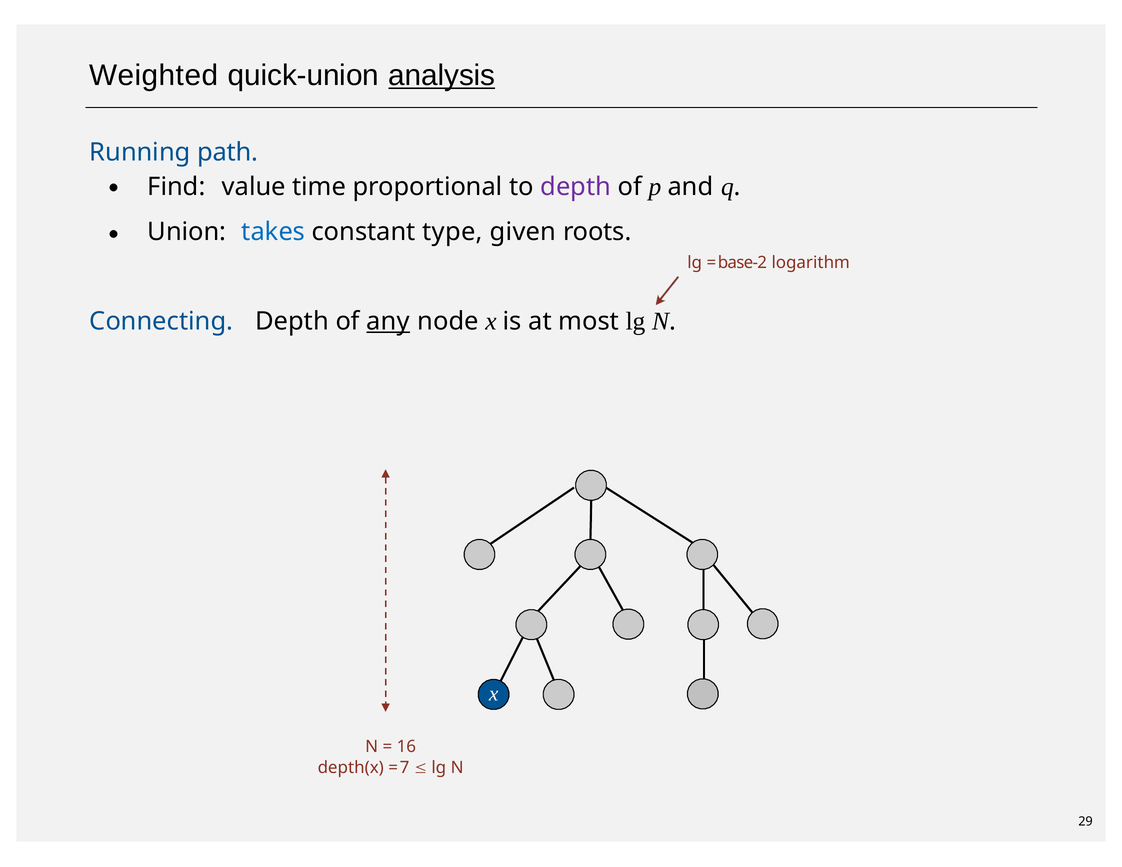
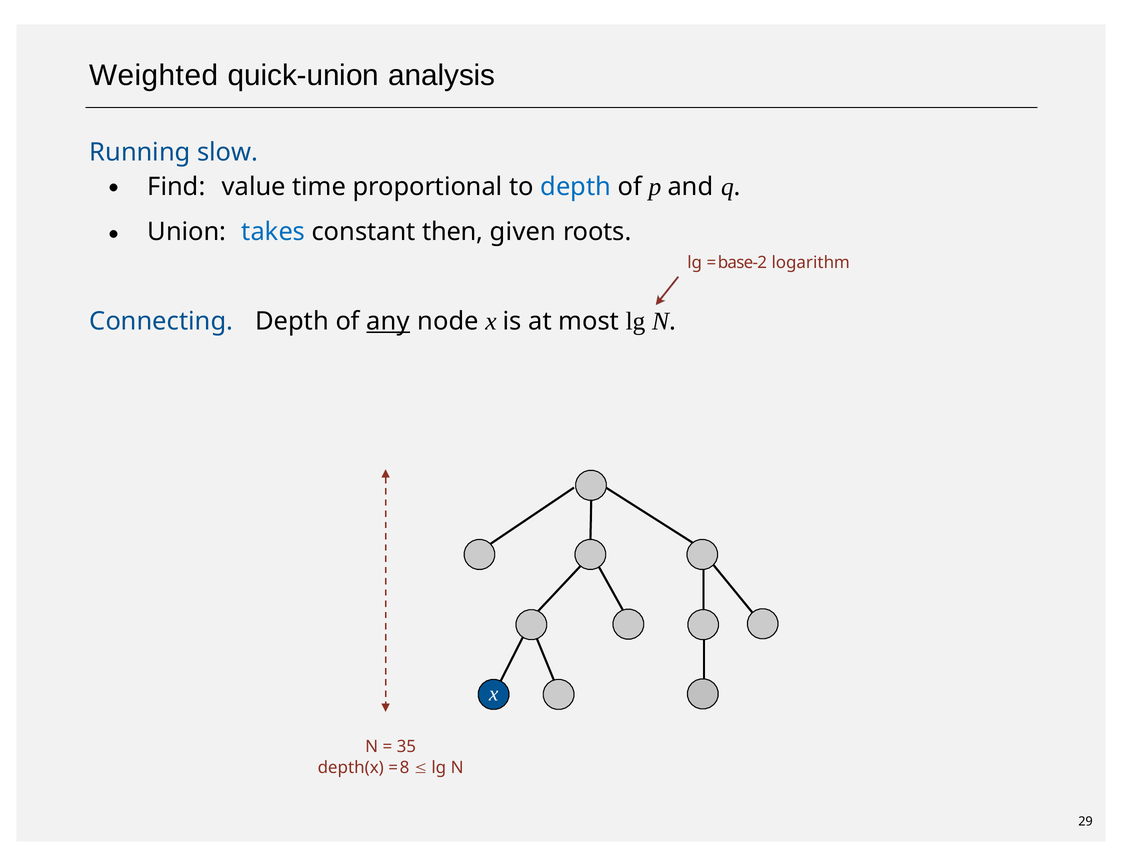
analysis underline: present -> none
path: path -> slow
depth at (576, 187) colour: purple -> blue
type: type -> then
16: 16 -> 35
7: 7 -> 8
